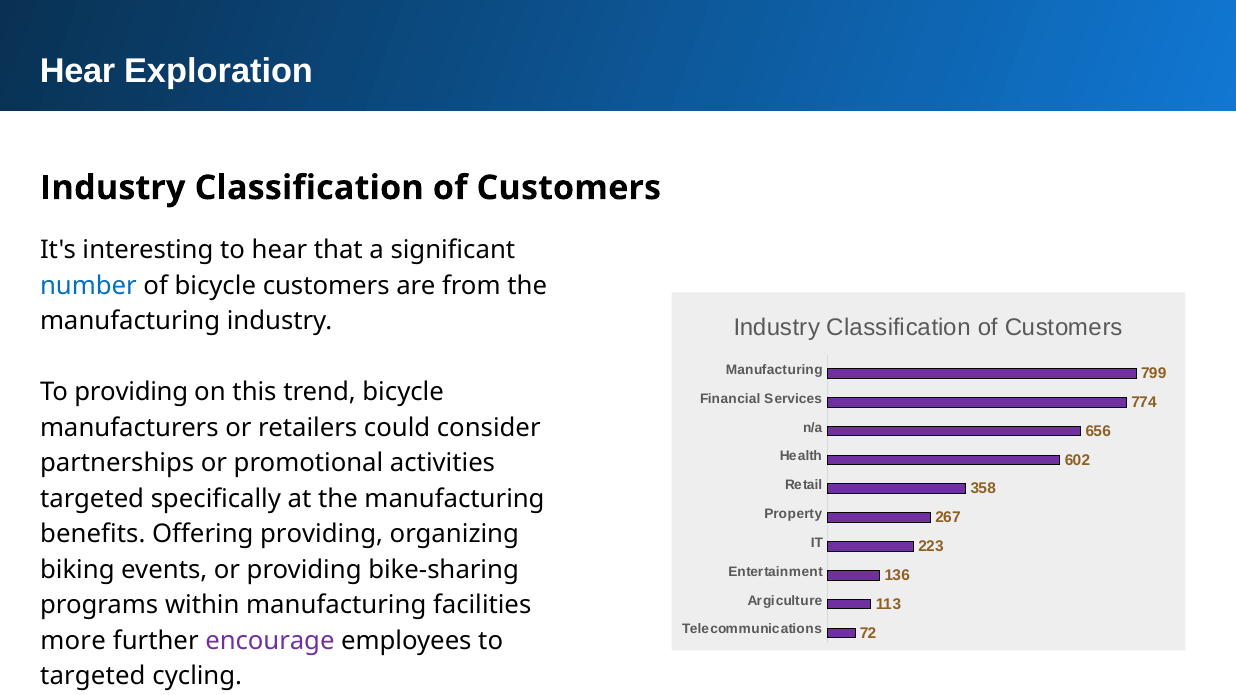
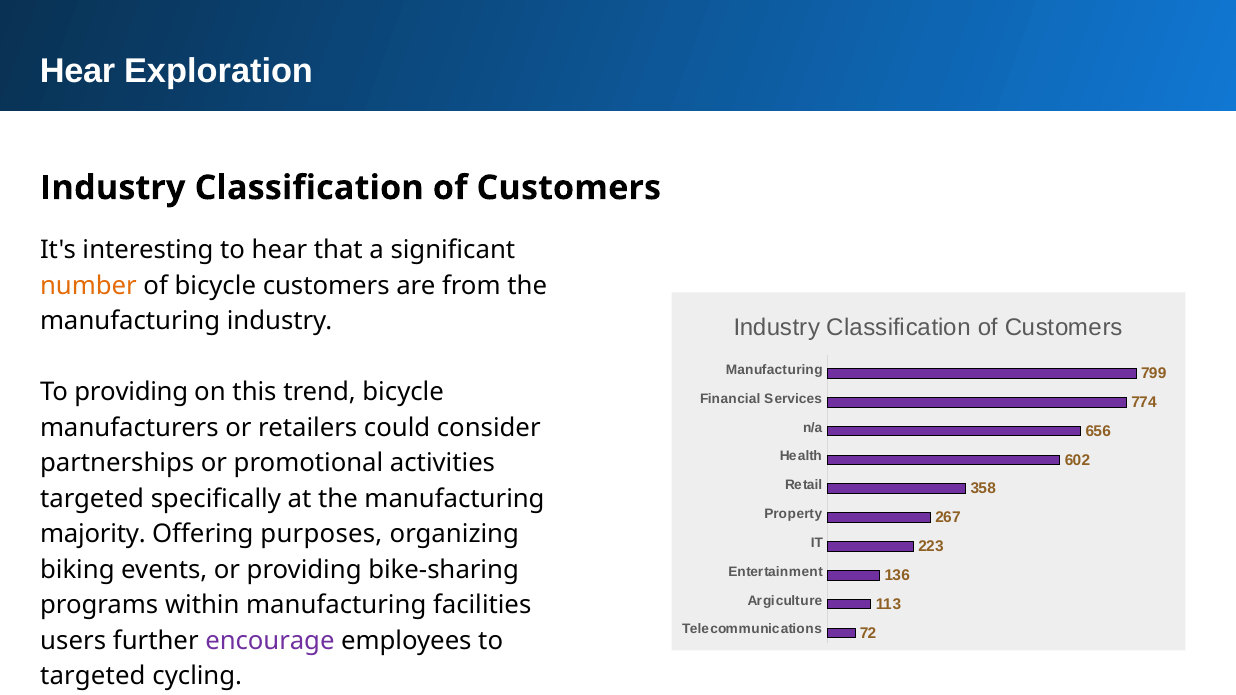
number colour: blue -> orange
benefits: benefits -> majority
Offering providing: providing -> purposes
more: more -> users
